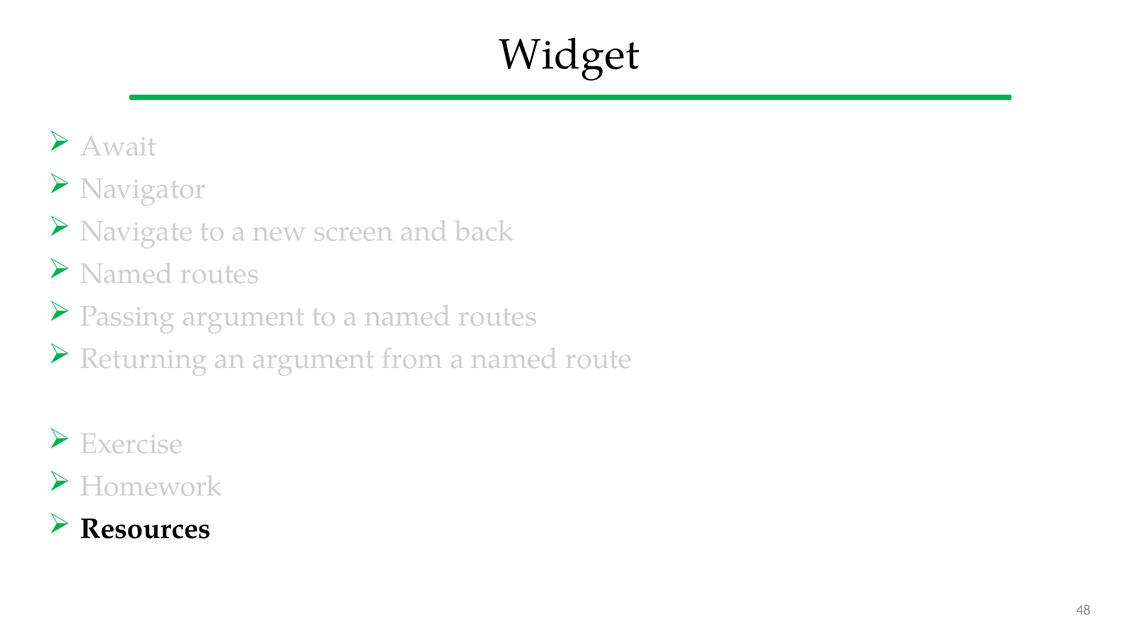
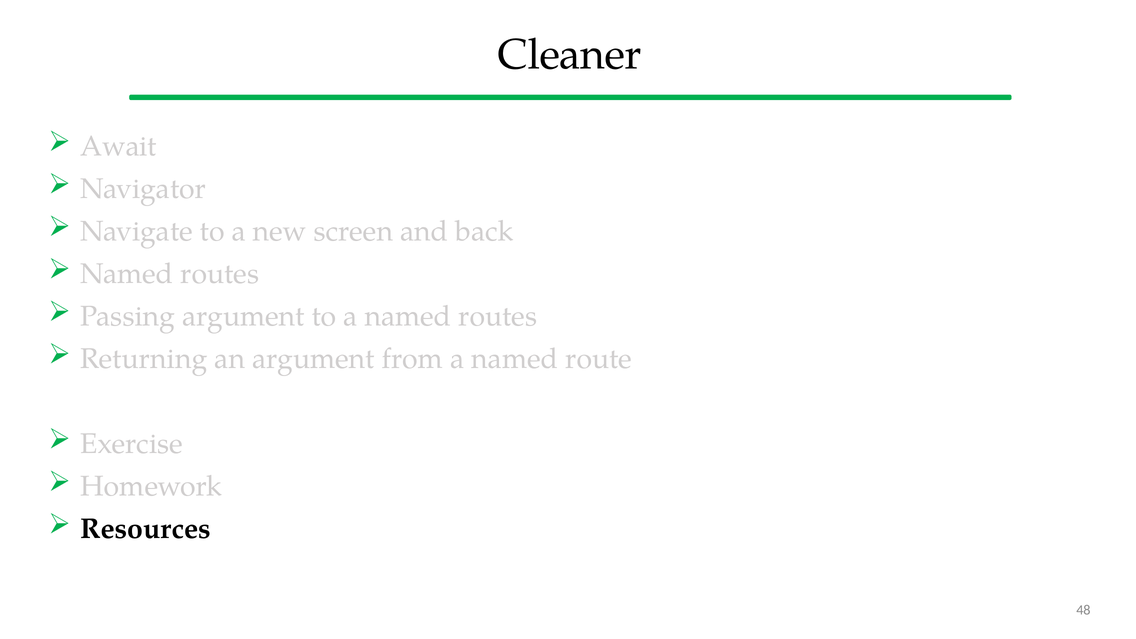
Widget: Widget -> Cleaner
